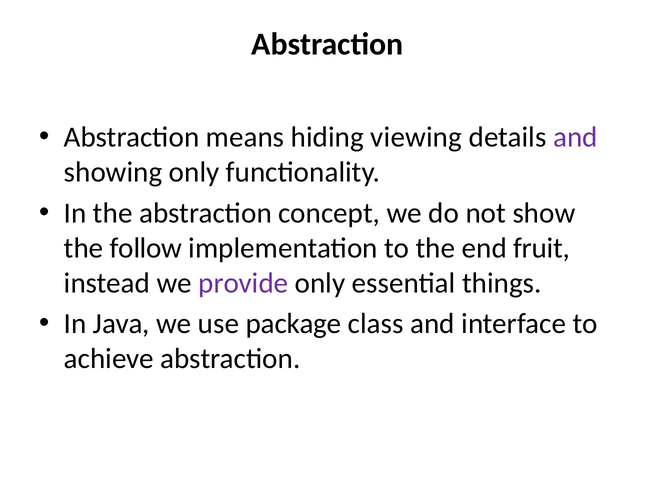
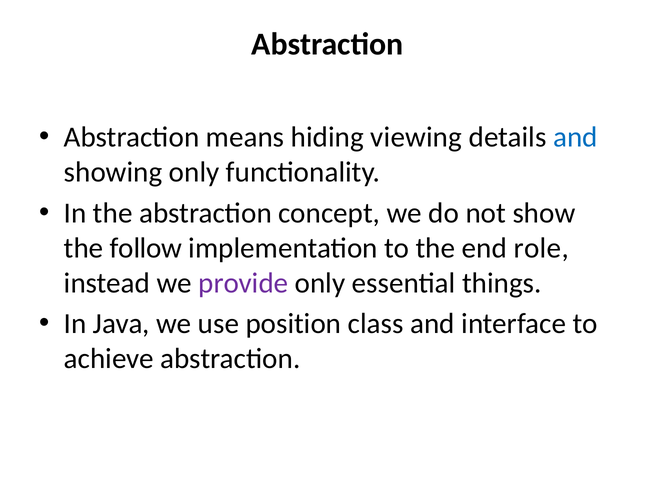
and at (575, 137) colour: purple -> blue
fruit: fruit -> role
package: package -> position
